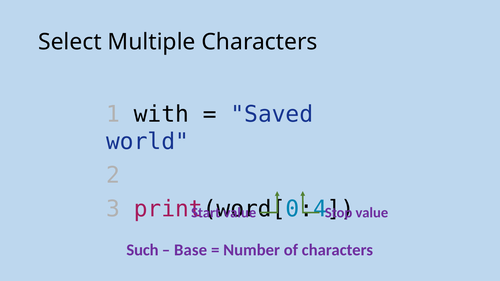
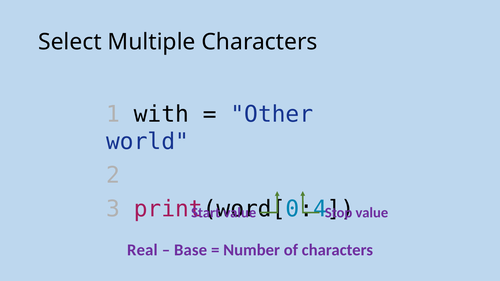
Saved: Saved -> Other
Such: Such -> Real
